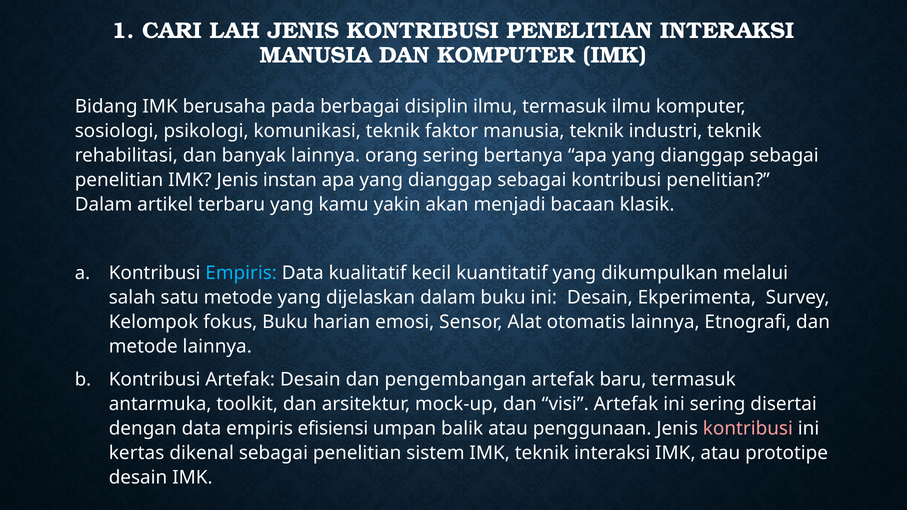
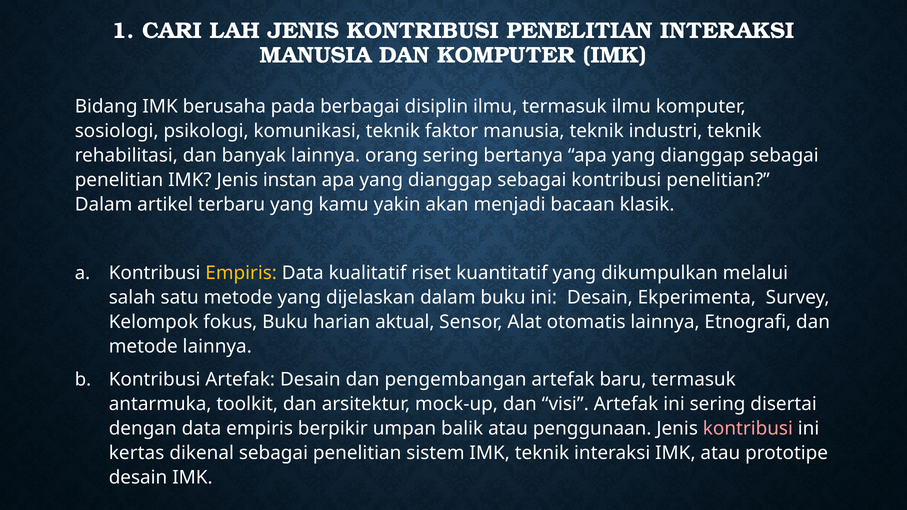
Empiris at (241, 273) colour: light blue -> yellow
kecil: kecil -> riset
emosi: emosi -> aktual
efisiensi: efisiensi -> berpikir
